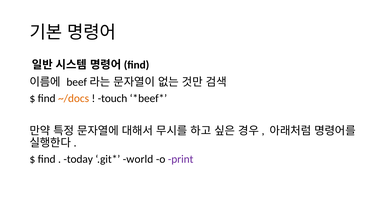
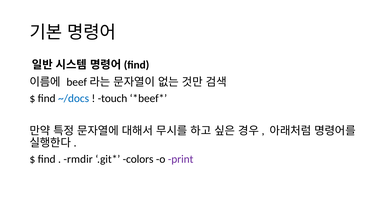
~/docs colour: orange -> blue
today: today -> rmdir
world: world -> colors
